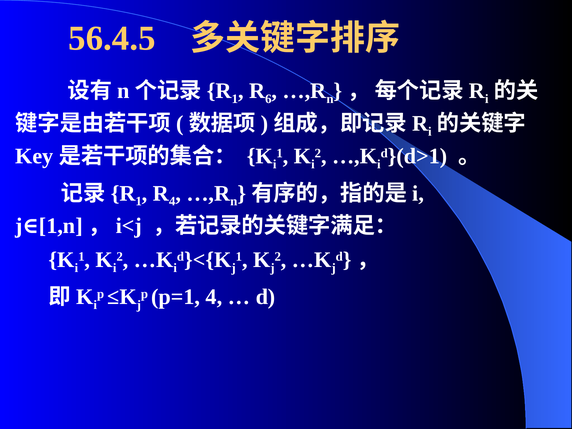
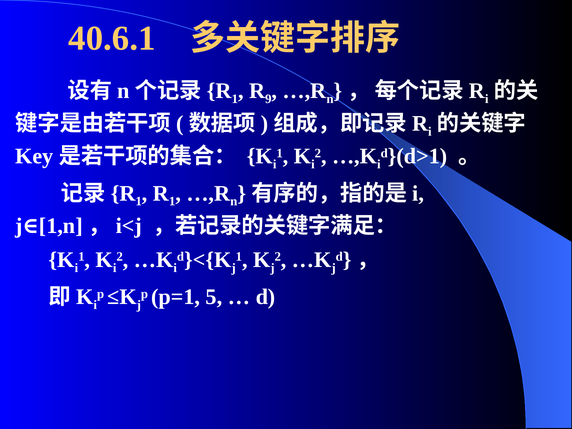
56.4.5: 56.4.5 -> 40.6.1
6: 6 -> 9
4 at (172, 201): 4 -> 1
p=1 4: 4 -> 5
